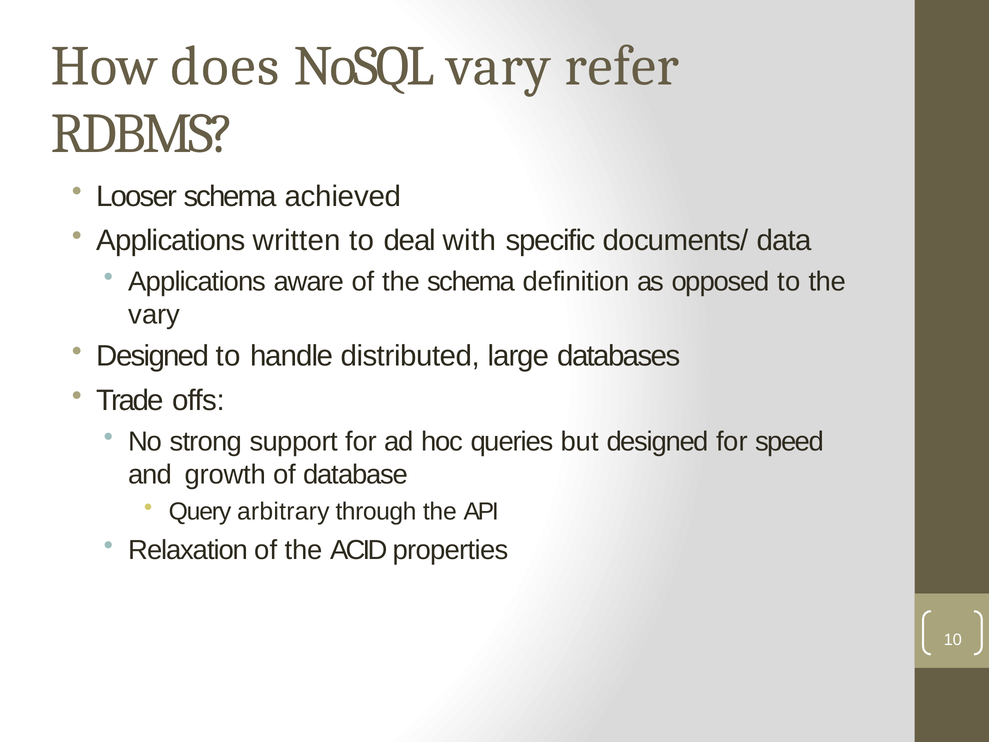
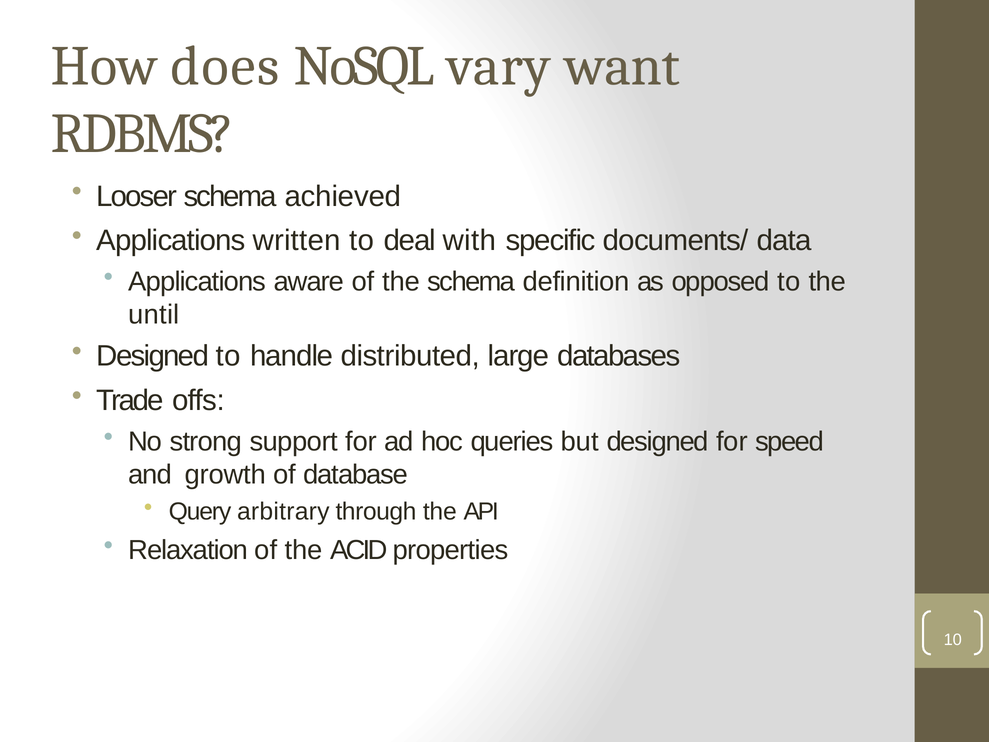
refer: refer -> want
vary at (154, 315): vary -> until
